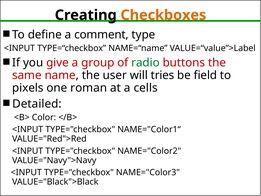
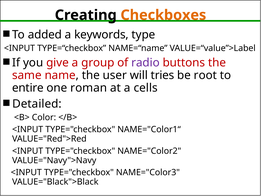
define: define -> added
comment: comment -> keywords
radio colour: green -> purple
field: field -> root
pixels: pixels -> entire
